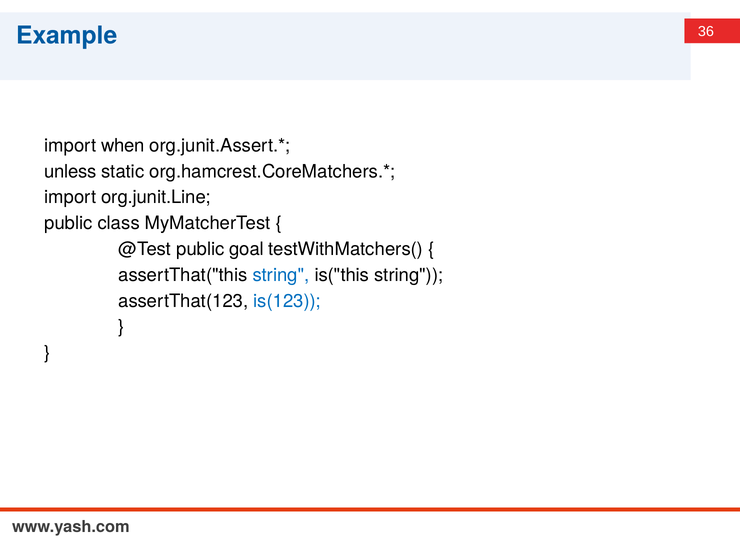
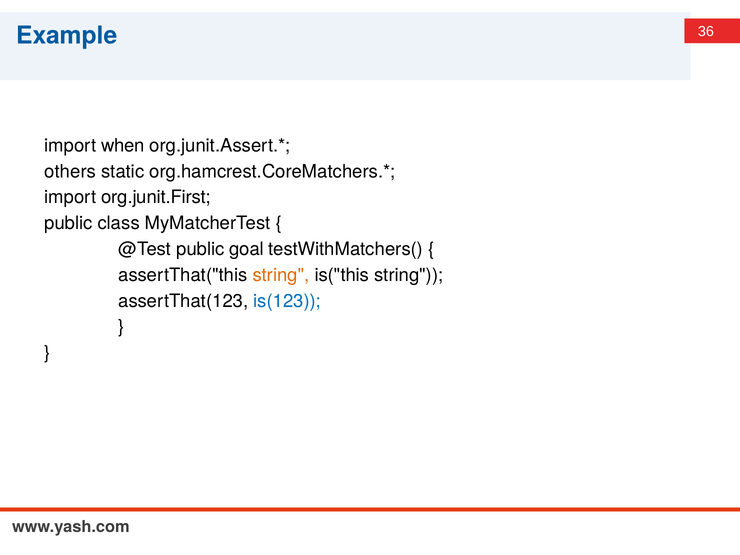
unless: unless -> others
org.junit.Line: org.junit.Line -> org.junit.First
string at (281, 275) colour: blue -> orange
